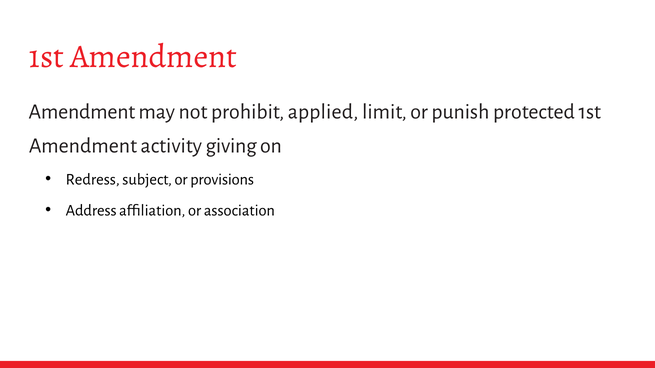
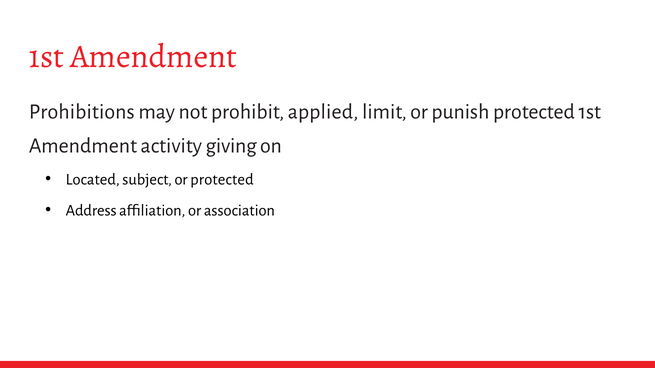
Amendment at (82, 112): Amendment -> Prohibitions
Redress: Redress -> Located
or provisions: provisions -> protected
